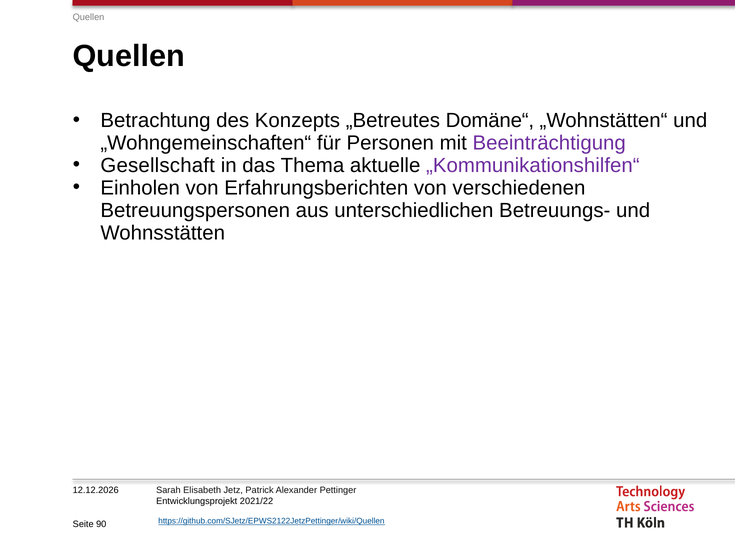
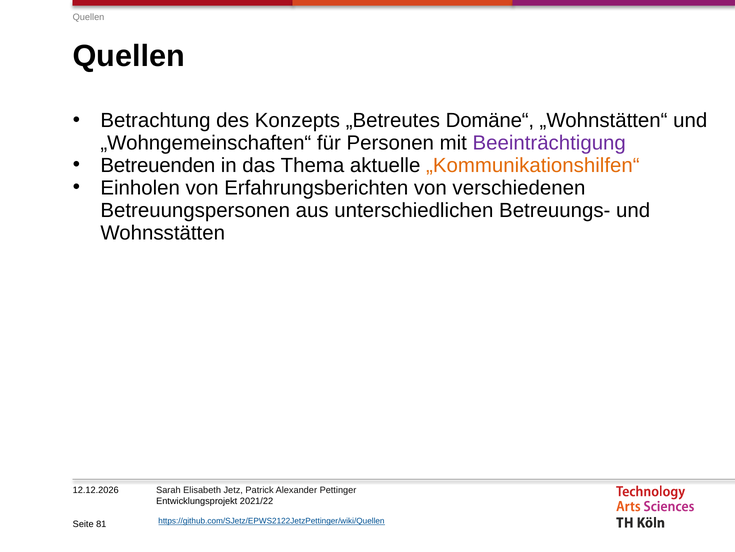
Gesellschaft: Gesellschaft -> Betreuenden
„Kommunikationshilfen“ colour: purple -> orange
90: 90 -> 81
